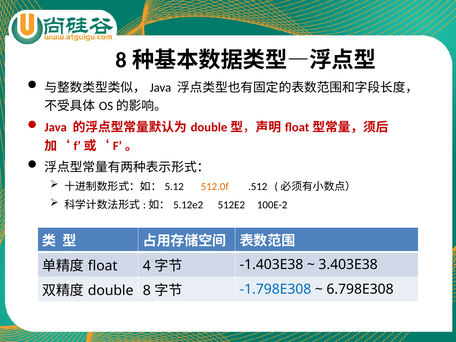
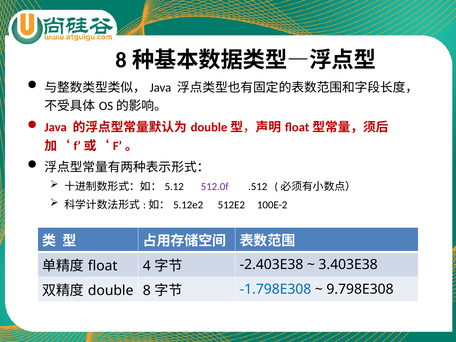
512.0f colour: orange -> purple
-1.403E38: -1.403E38 -> -2.403E38
6.798E308: 6.798E308 -> 9.798E308
